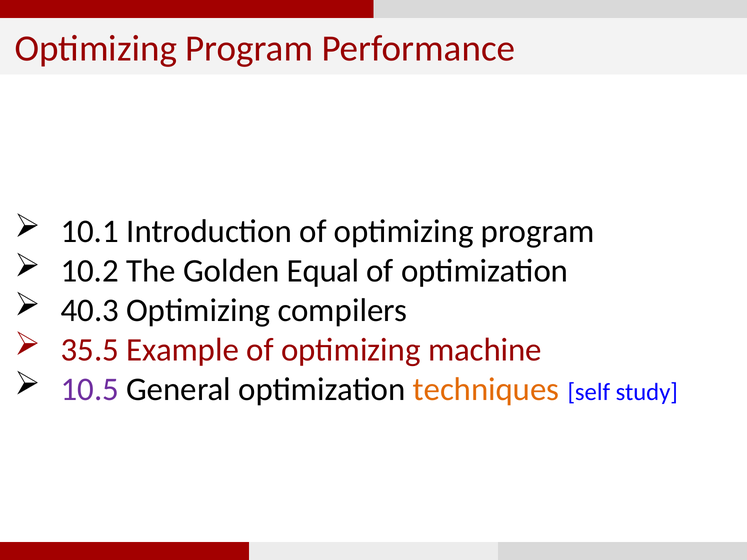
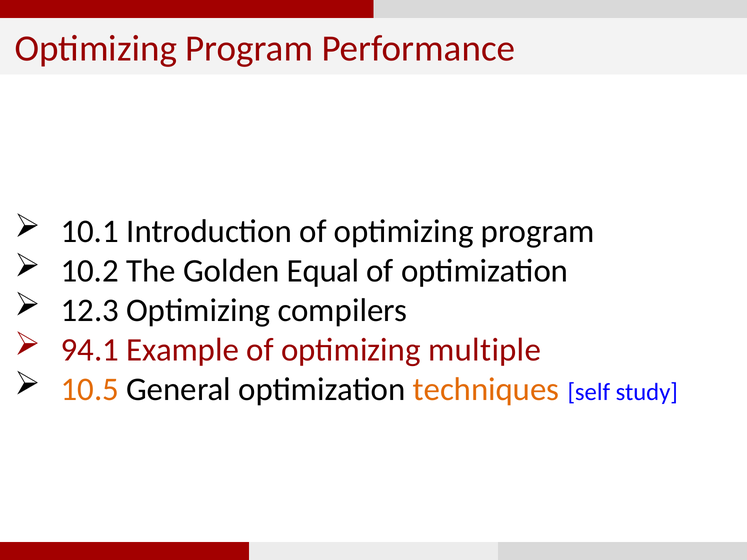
40.3: 40.3 -> 12.3
35.5: 35.5 -> 94.1
machine: machine -> multiple
10.5 colour: purple -> orange
